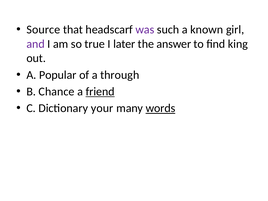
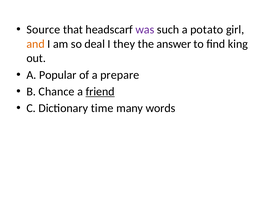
known: known -> potato
and colour: purple -> orange
true: true -> deal
later: later -> they
through: through -> prepare
your: your -> time
words underline: present -> none
